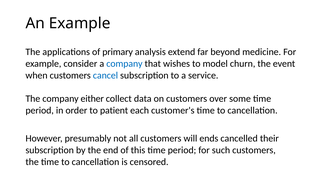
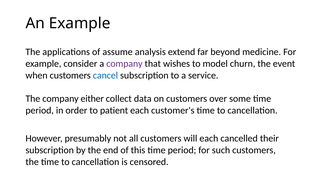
primary: primary -> assume
company at (124, 64) colour: blue -> purple
will ends: ends -> each
